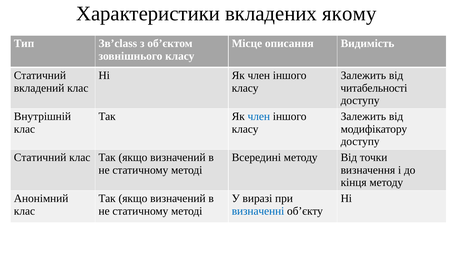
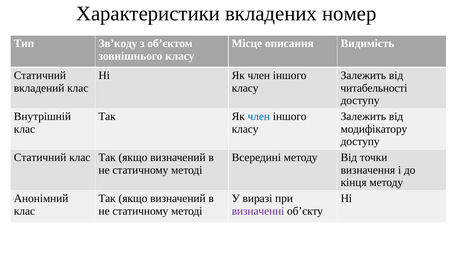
якому: якому -> номер
Зв’class: Зв’class -> Зв’коду
визначенні colour: blue -> purple
